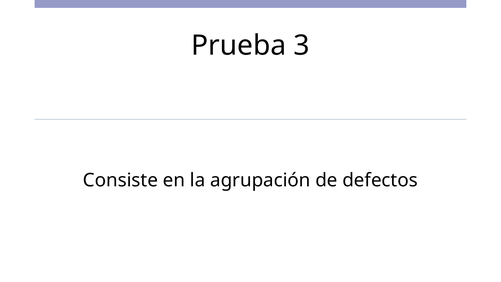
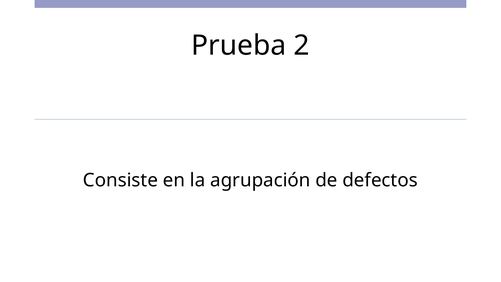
3: 3 -> 2
